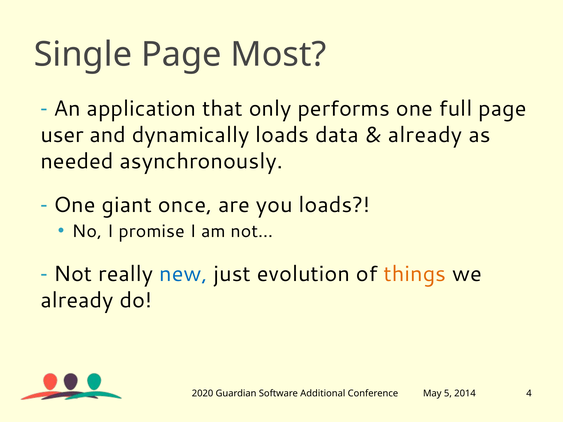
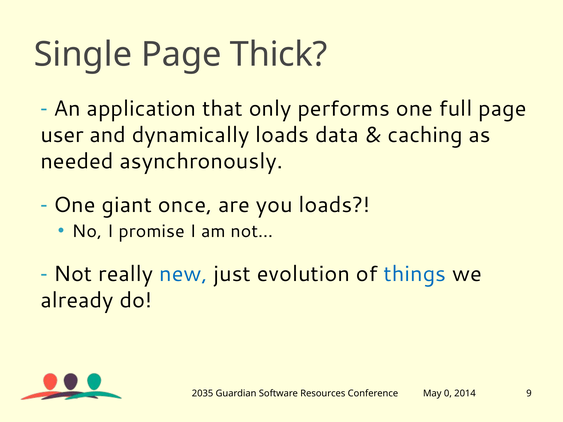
Most: Most -> Thick
already at (425, 135): already -> caching
things colour: orange -> blue
2020: 2020 -> 2035
Additional: Additional -> Resources
5: 5 -> 0
4: 4 -> 9
